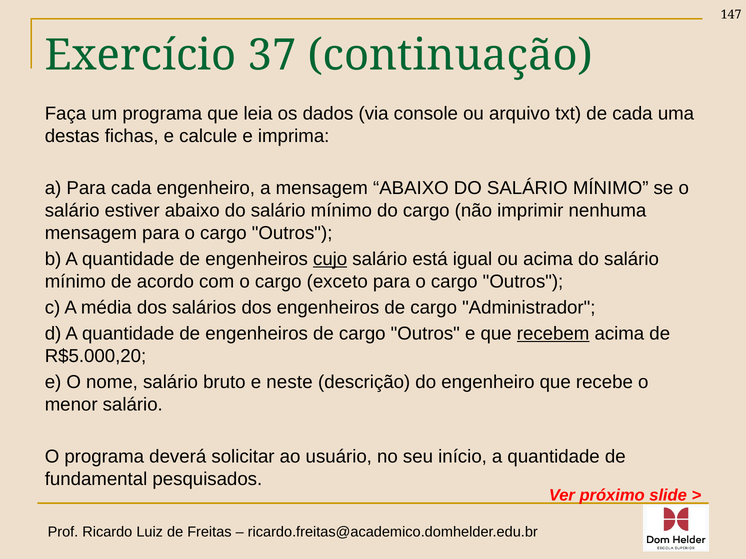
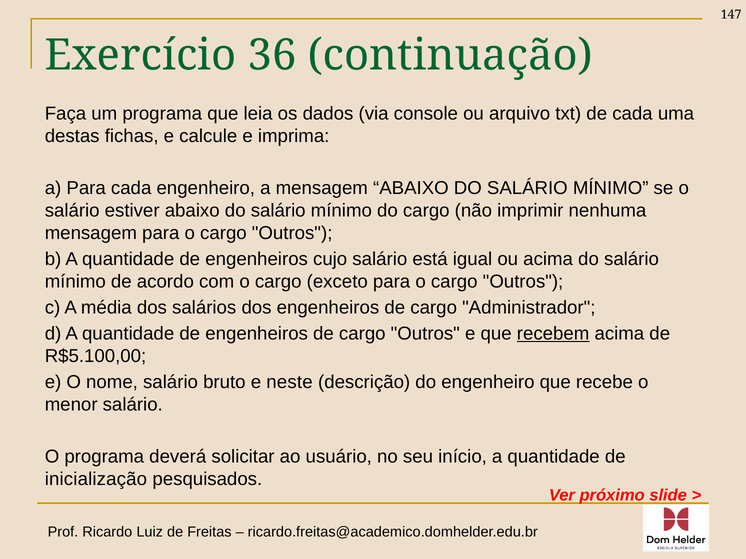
37: 37 -> 36
cujo underline: present -> none
R$5.000,20: R$5.000,20 -> R$5.100,00
fundamental: fundamental -> inicialização
